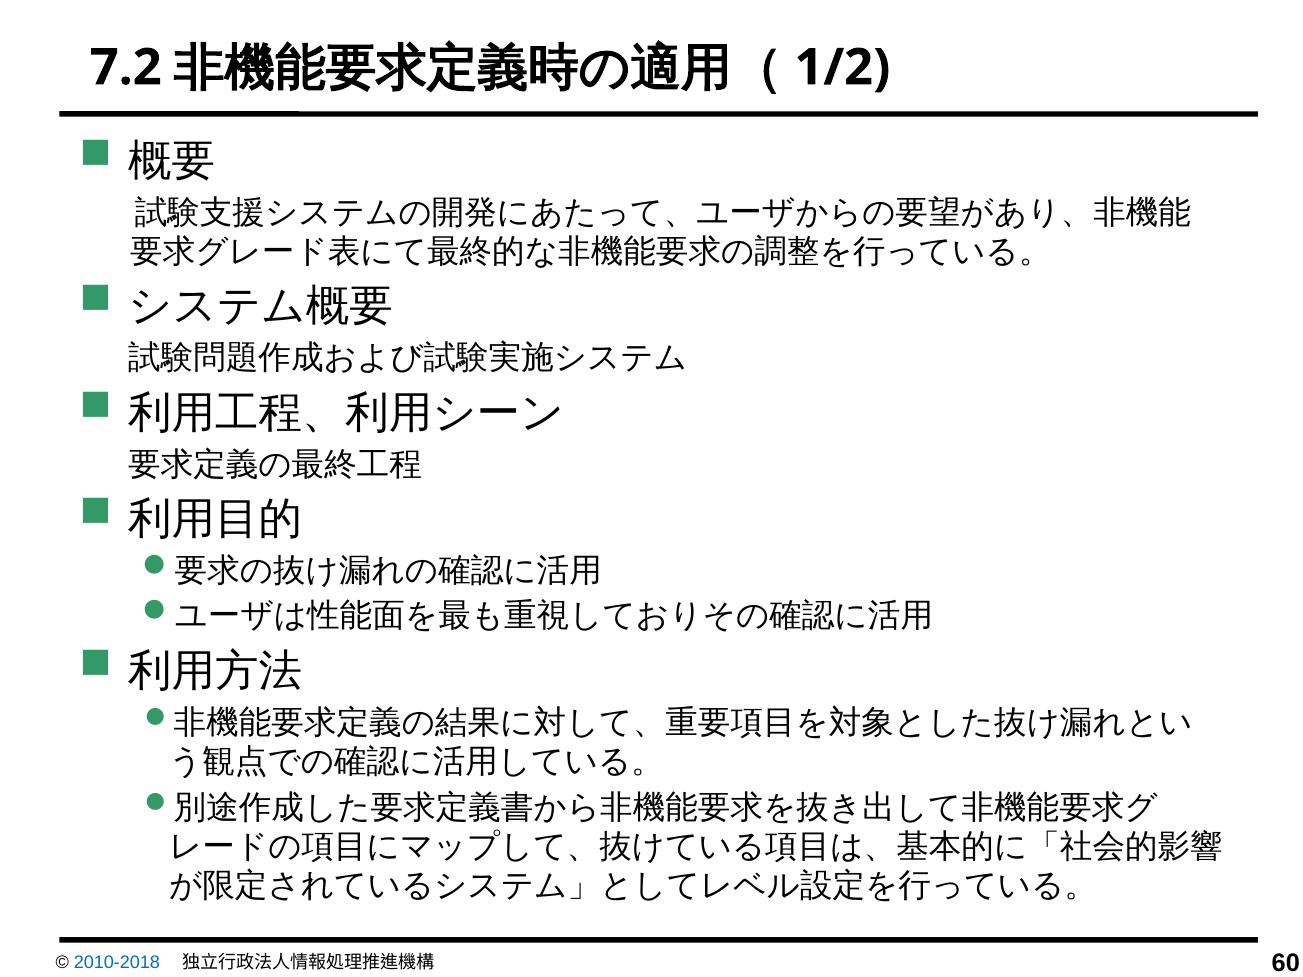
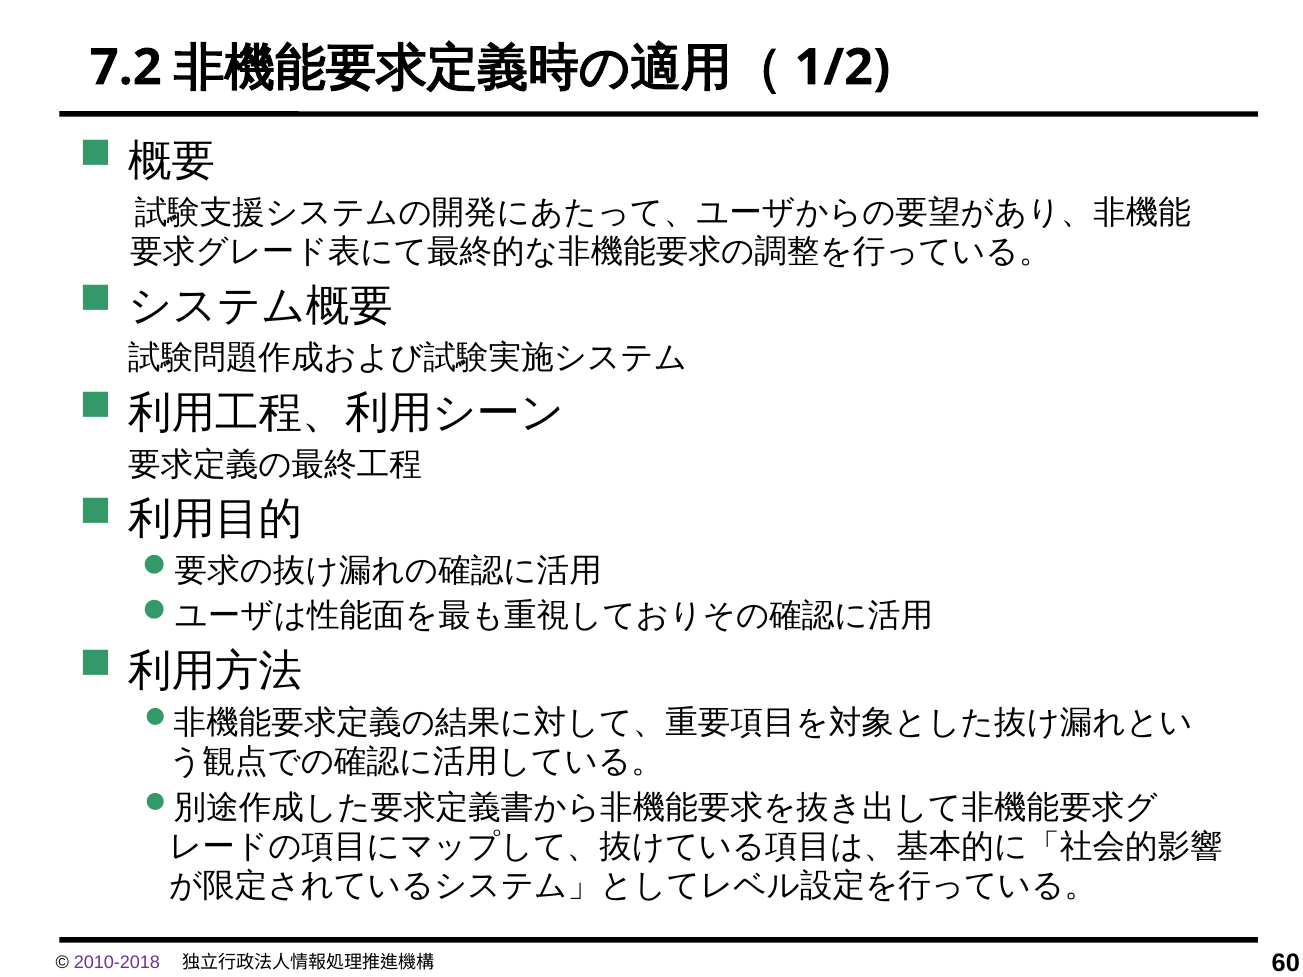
2010-2018 colour: blue -> purple
